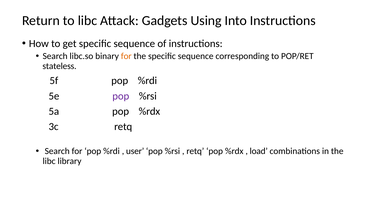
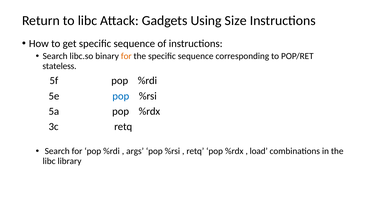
Into: Into -> Size
pop at (121, 96) colour: purple -> blue
user: user -> args
